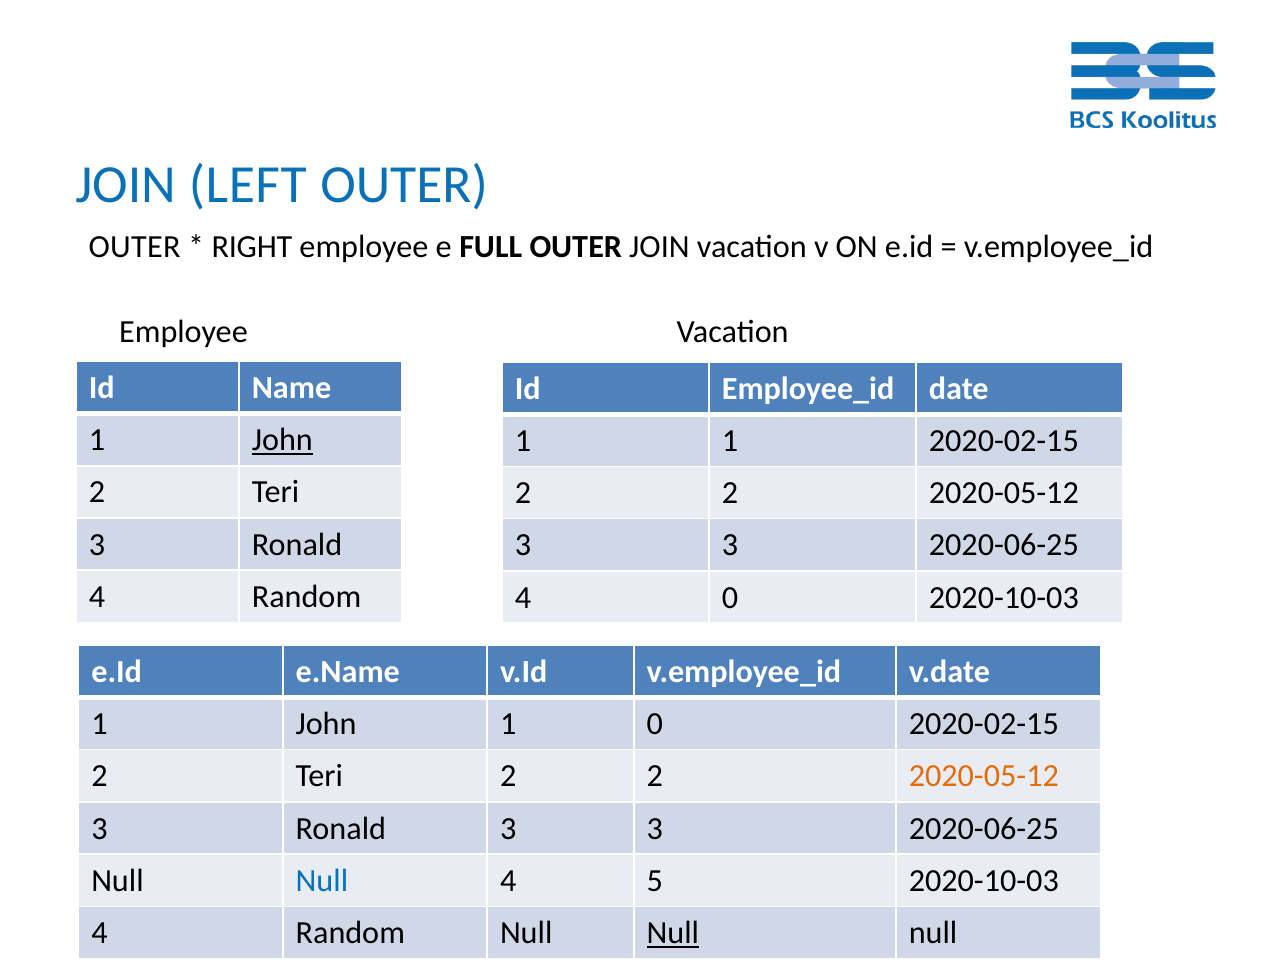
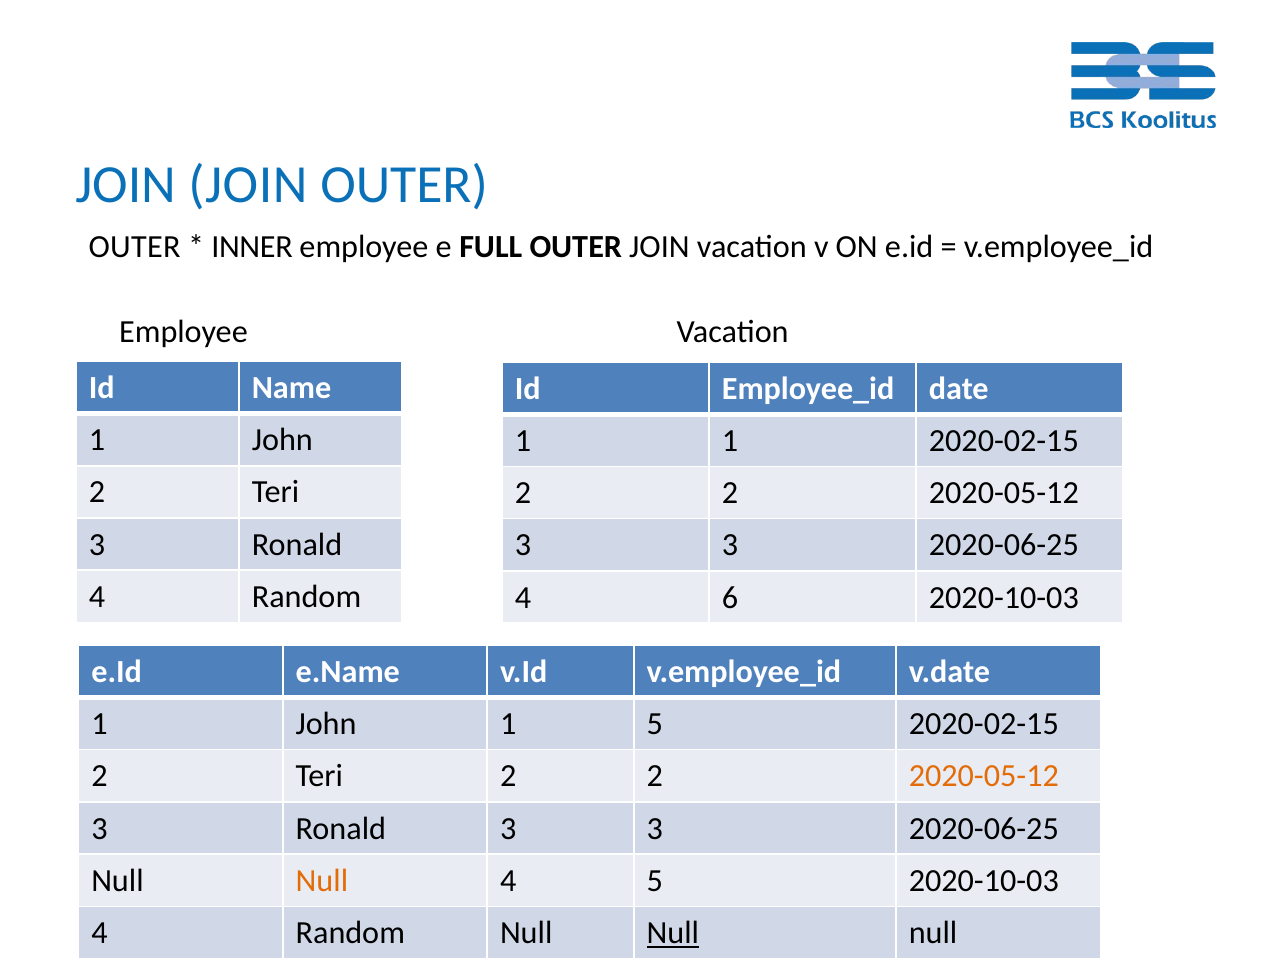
JOIN LEFT: LEFT -> JOIN
RIGHT: RIGHT -> INNER
John at (282, 440) underline: present -> none
4 0: 0 -> 6
1 0: 0 -> 5
Null at (322, 881) colour: blue -> orange
